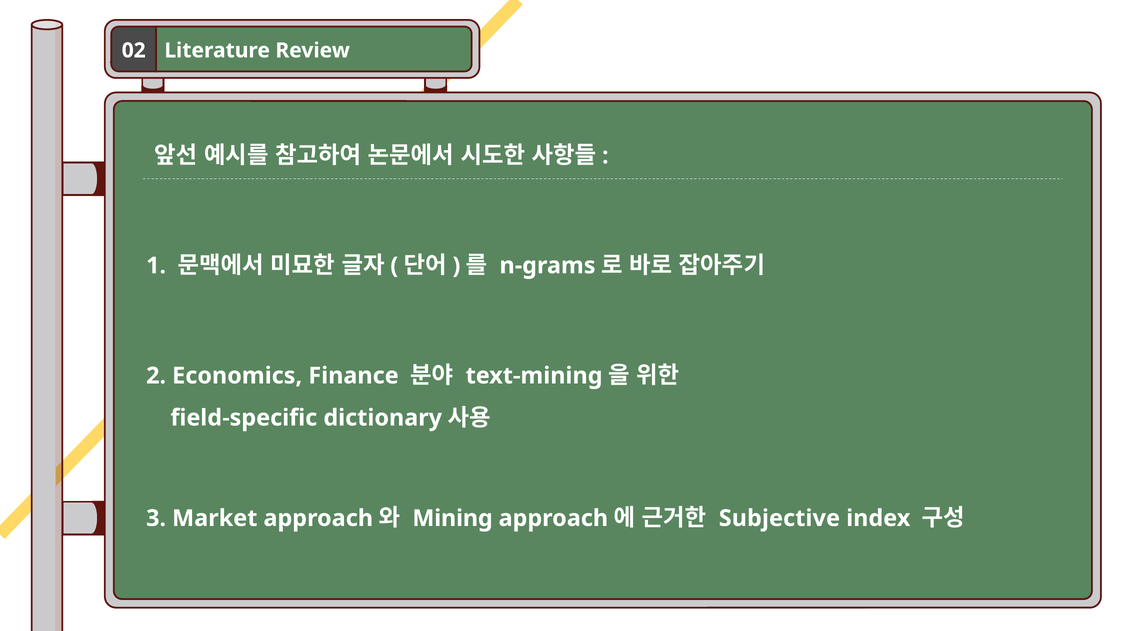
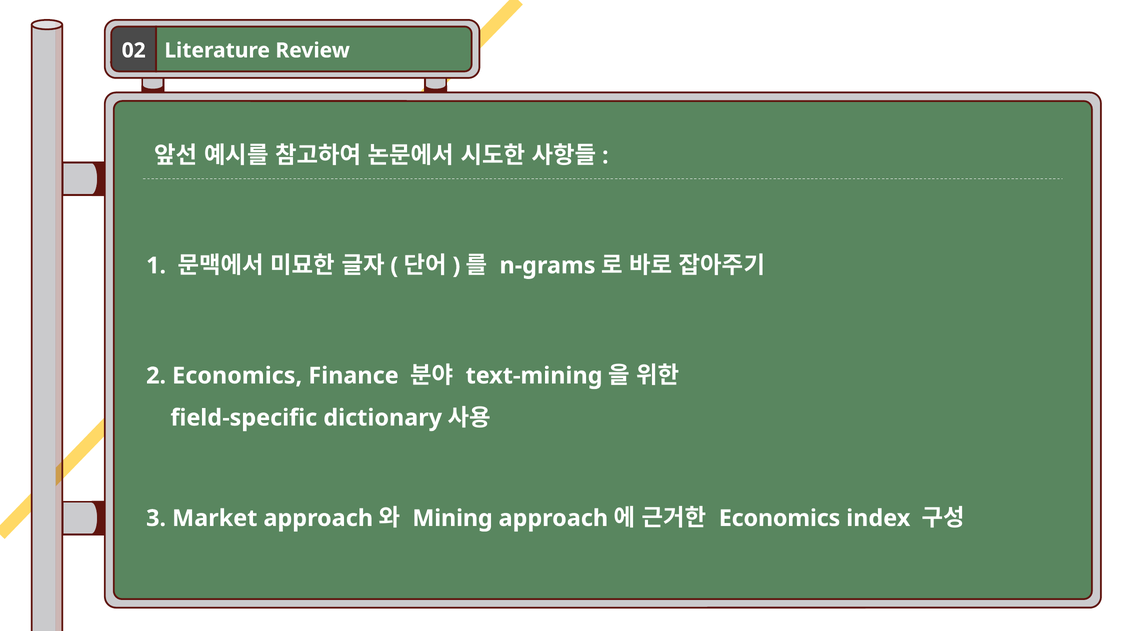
Subjective at (779, 518): Subjective -> Economics
